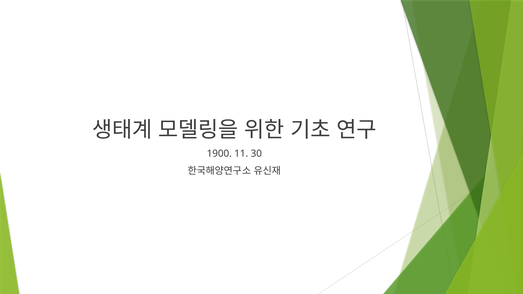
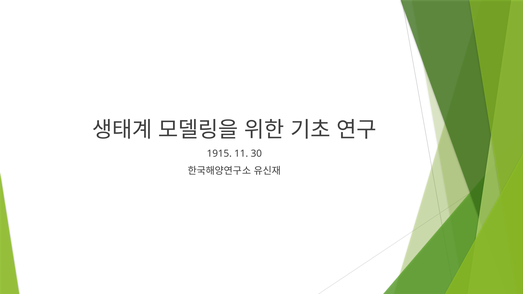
1900: 1900 -> 1915
